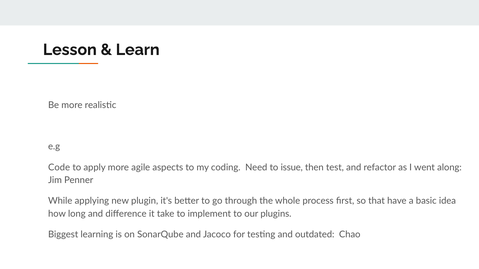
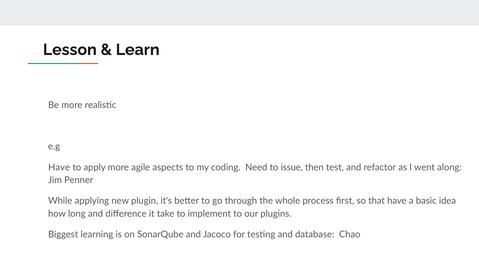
Code at (59, 168): Code -> Have
outdated: outdated -> database
